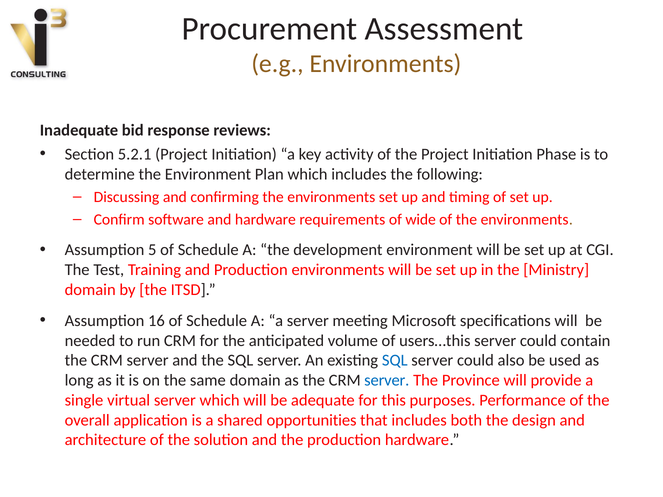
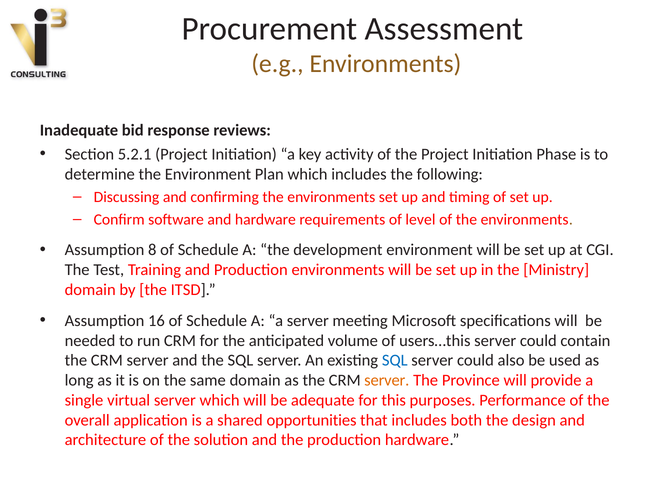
wide: wide -> level
5: 5 -> 8
server at (387, 381) colour: blue -> orange
